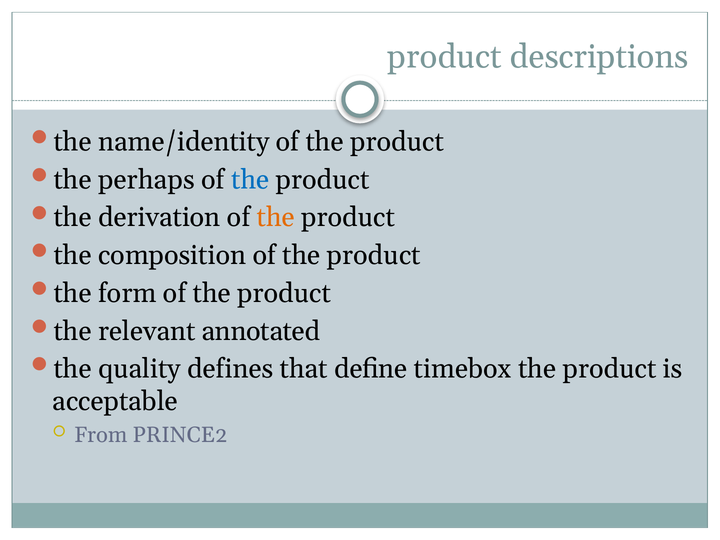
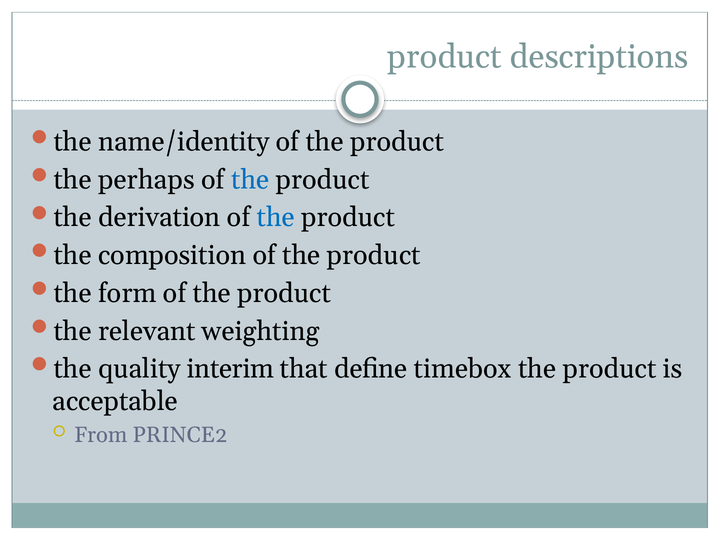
the at (276, 218) colour: orange -> blue
annotated: annotated -> weighting
defines: defines -> interim
